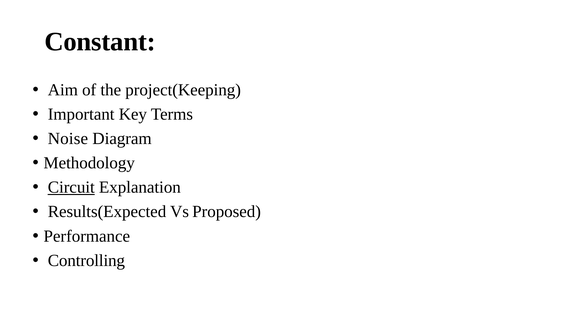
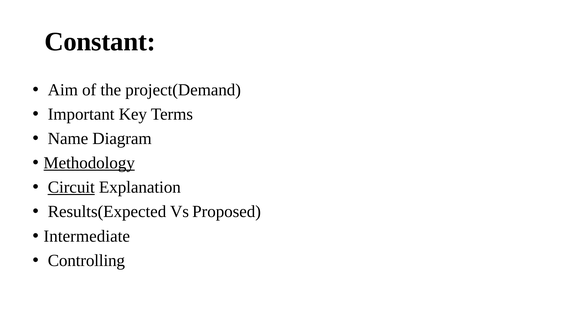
project(Keeping: project(Keeping -> project(Demand
Noise: Noise -> Name
Methodology underline: none -> present
Performance: Performance -> Intermediate
